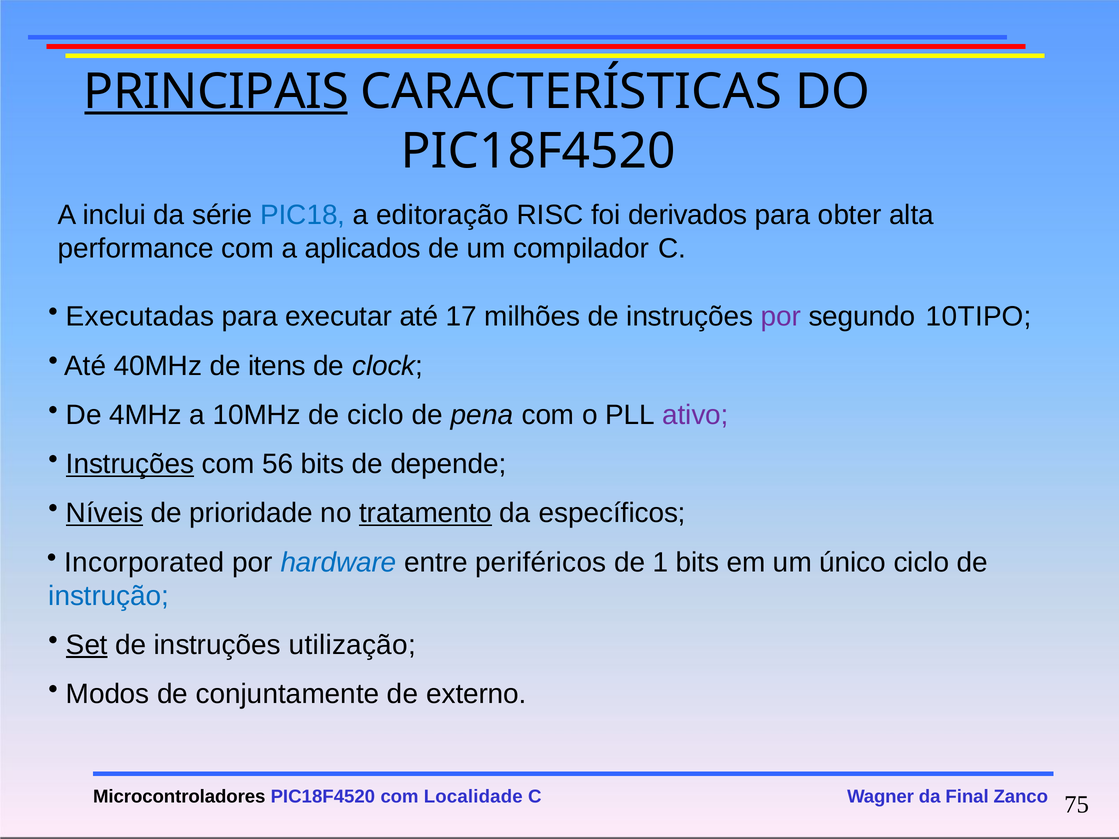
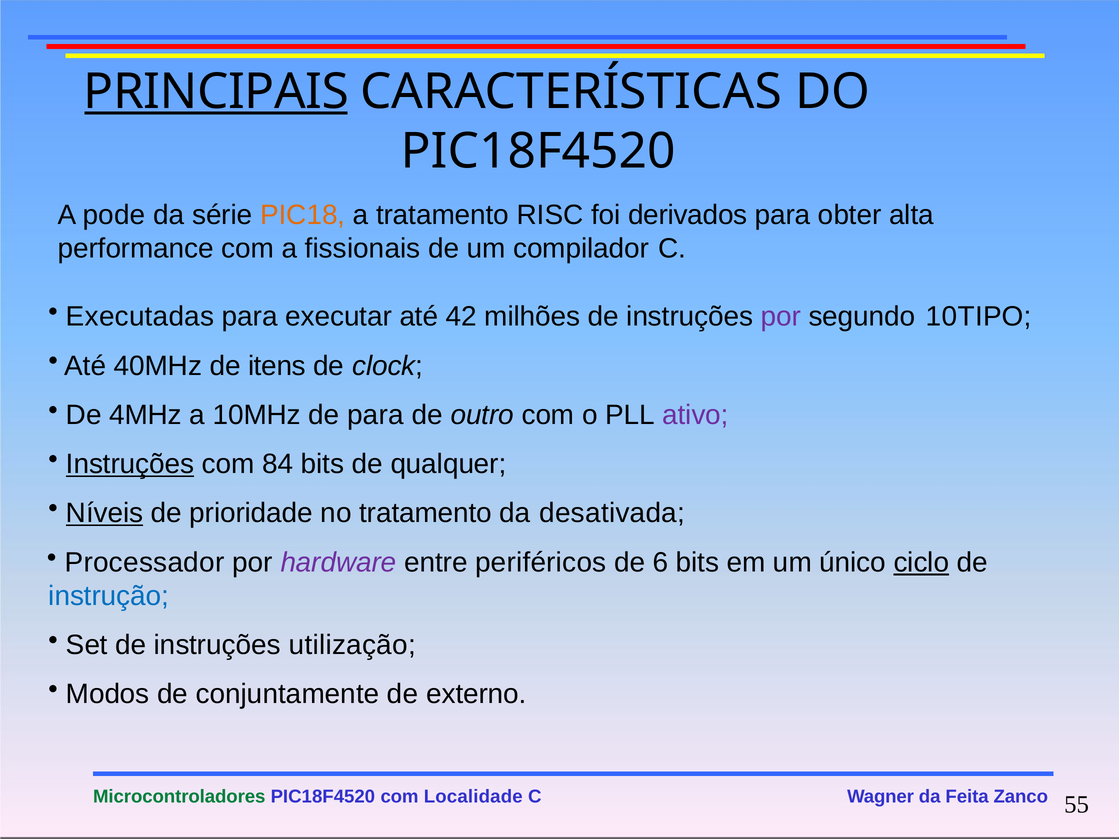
inclui: inclui -> pode
PIC18 colour: blue -> orange
a editoração: editoração -> tratamento
aplicados: aplicados -> fissionais
17: 17 -> 42
de ciclo: ciclo -> para
pena: pena -> outro
56: 56 -> 84
depende: depende -> qualquer
tratamento at (426, 513) underline: present -> none
específicos: específicos -> desativada
Incorporated: Incorporated -> Processador
hardware colour: blue -> purple
1: 1 -> 6
ciclo at (921, 563) underline: none -> present
Set underline: present -> none
Microcontroladores colour: black -> green
Final: Final -> Feita
75: 75 -> 55
